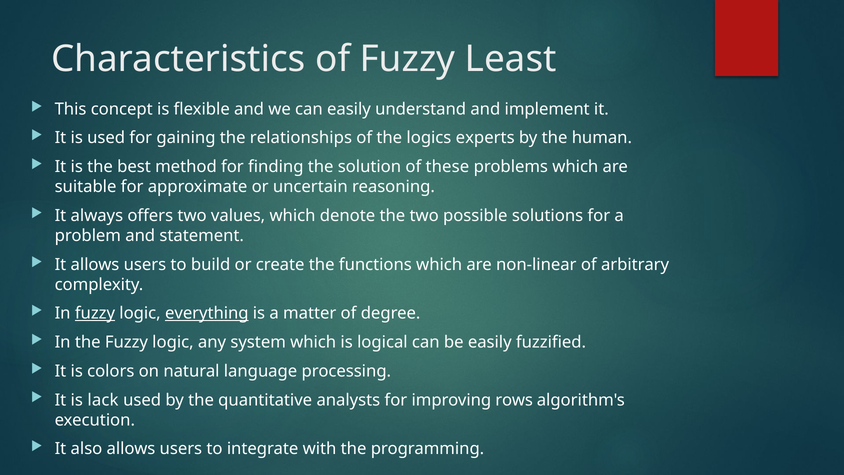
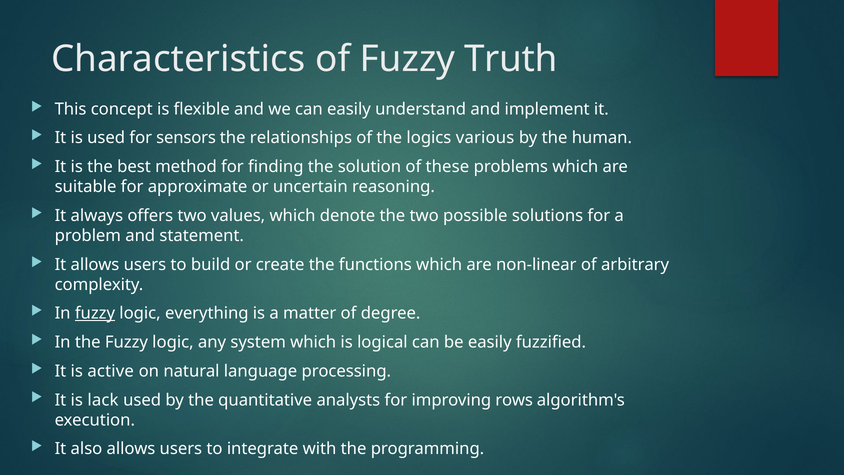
Least: Least -> Truth
gaining: gaining -> sensors
experts: experts -> various
everything underline: present -> none
colors: colors -> active
